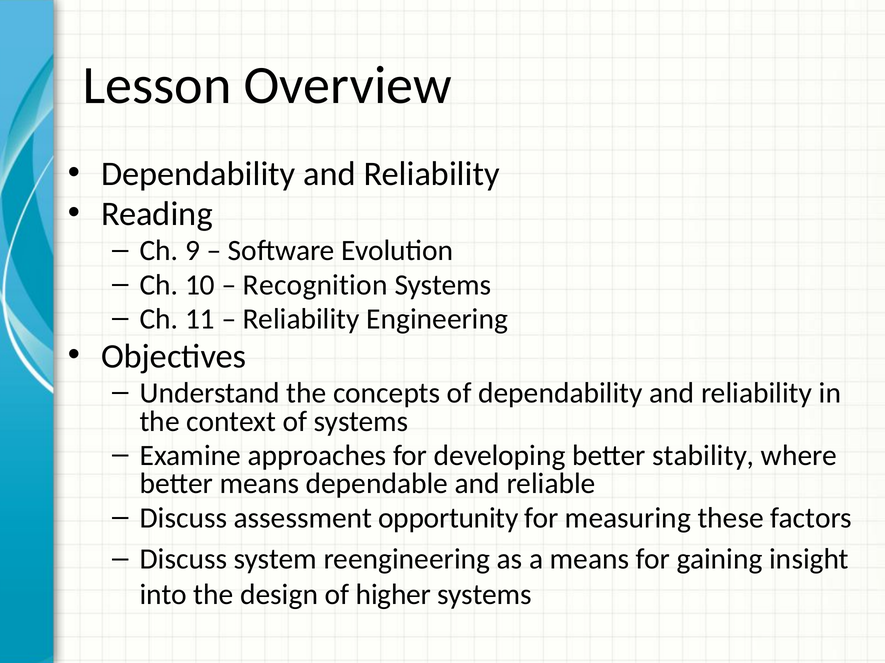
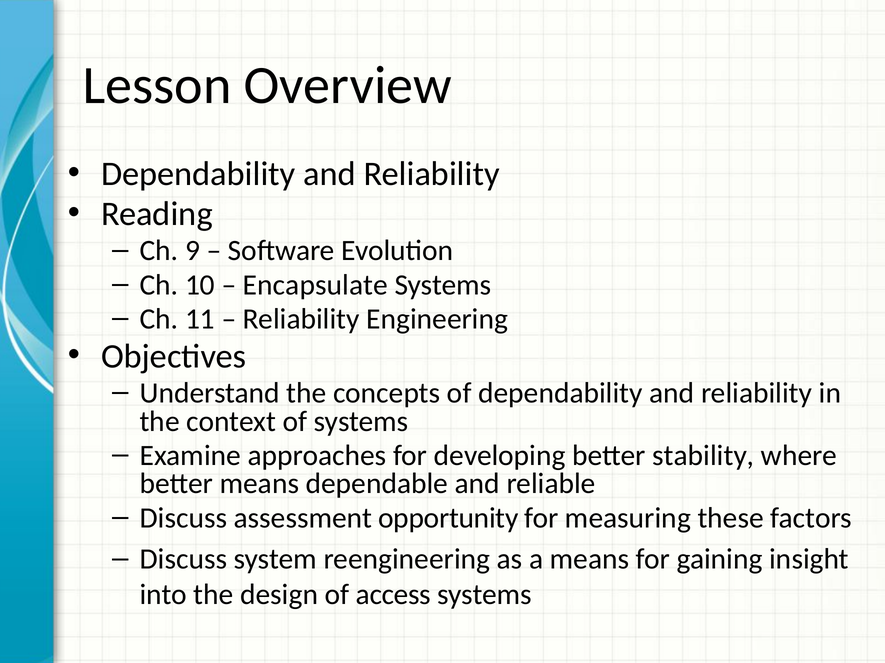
Recognition: Recognition -> Encapsulate
higher: higher -> access
